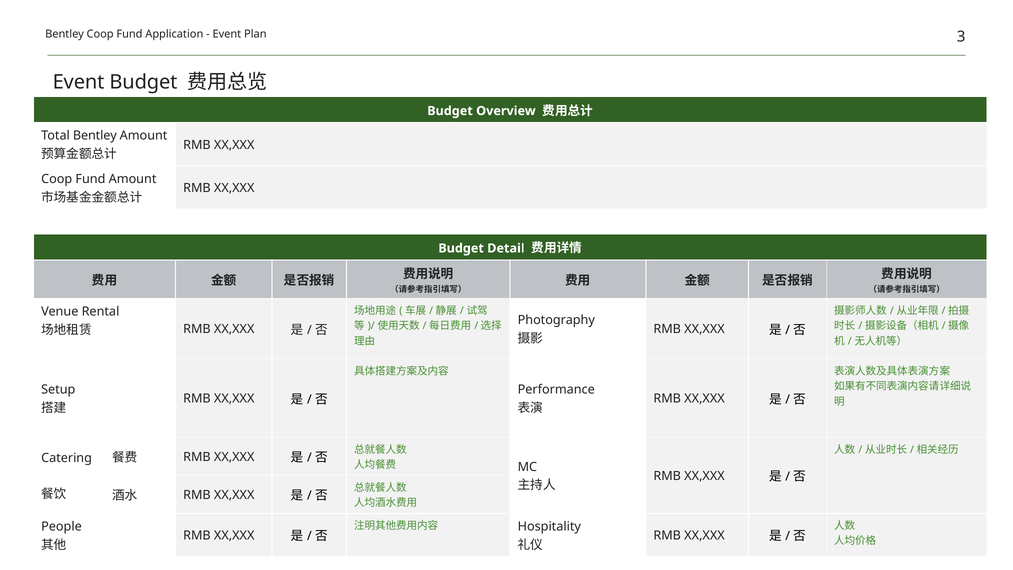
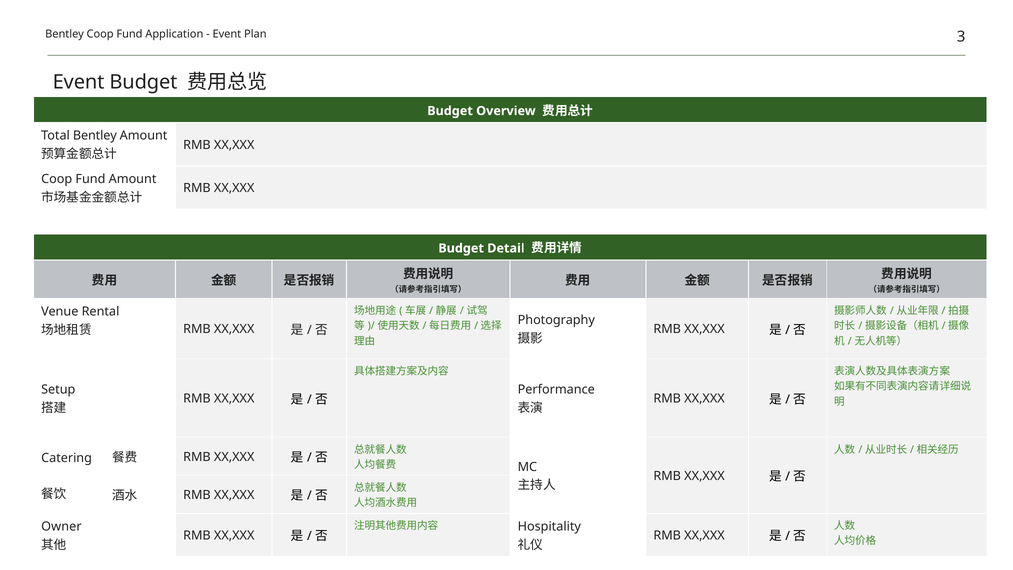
People: People -> Owner
